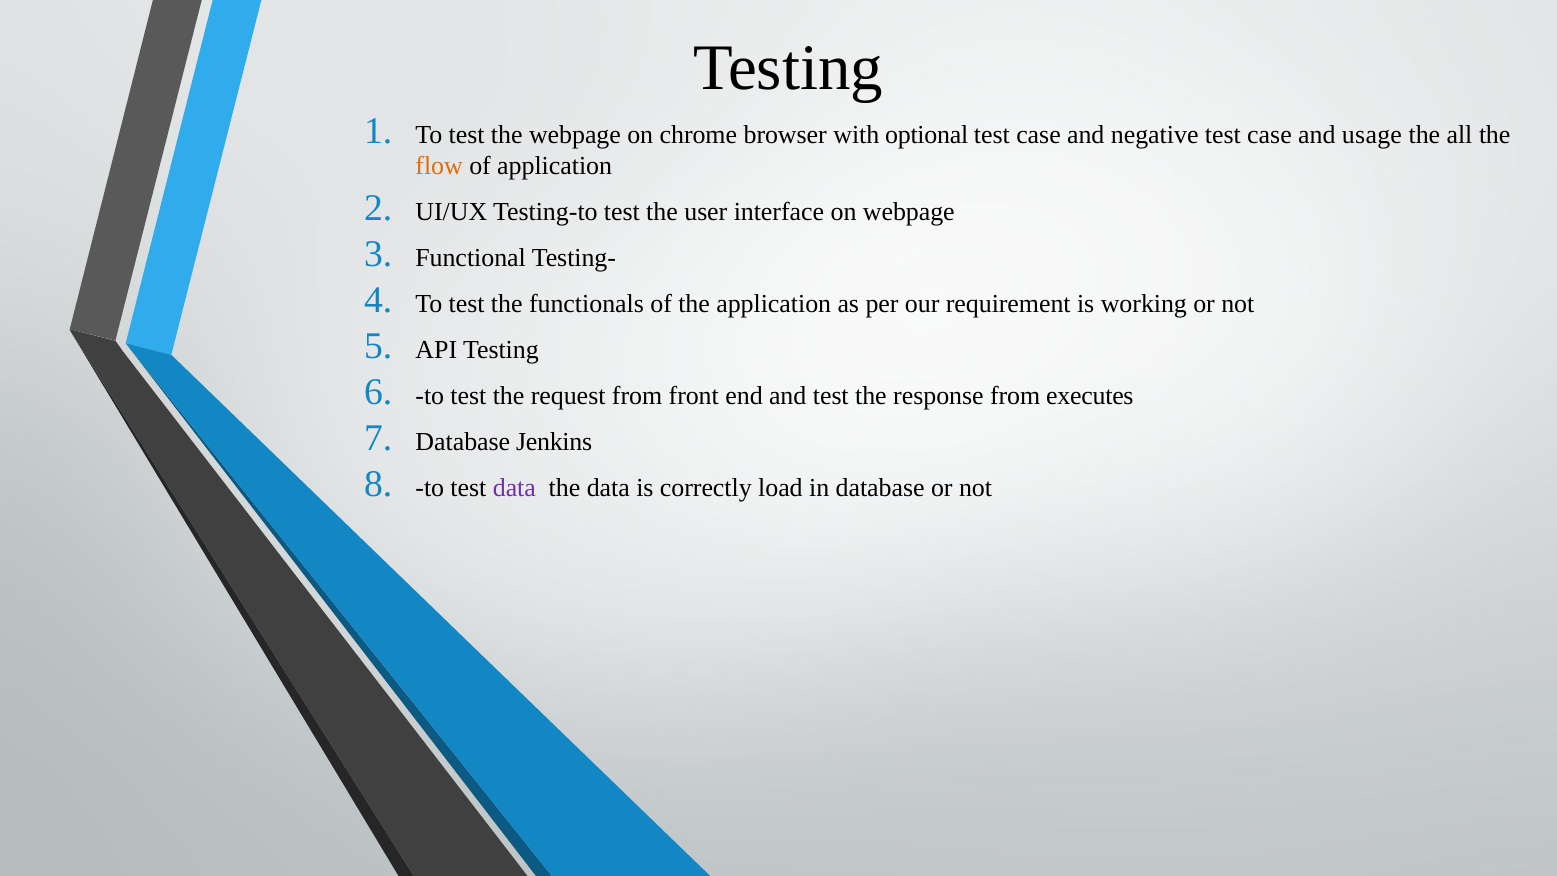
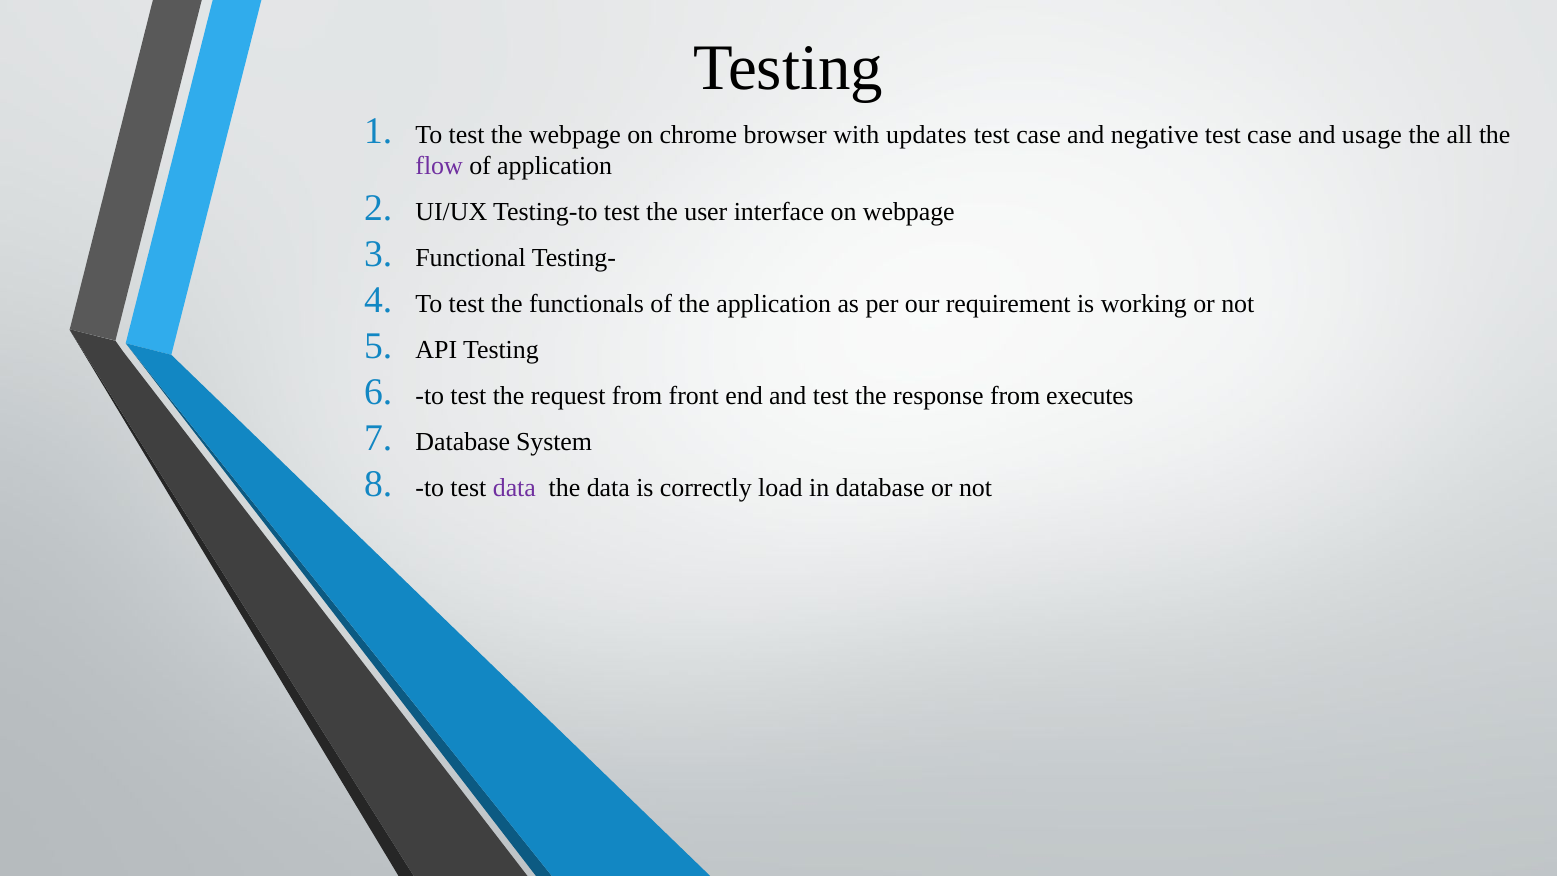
optional: optional -> updates
flow colour: orange -> purple
Jenkins: Jenkins -> System
